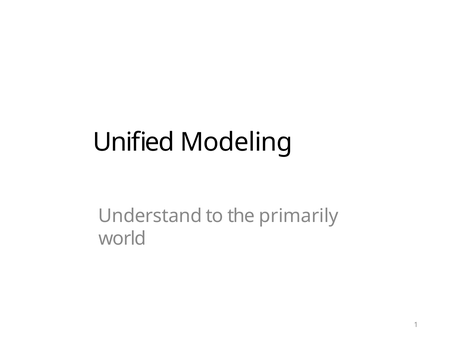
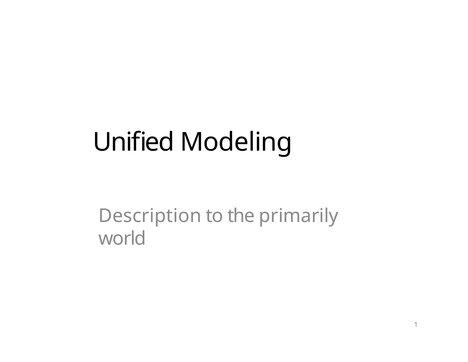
Understand: Understand -> Description
